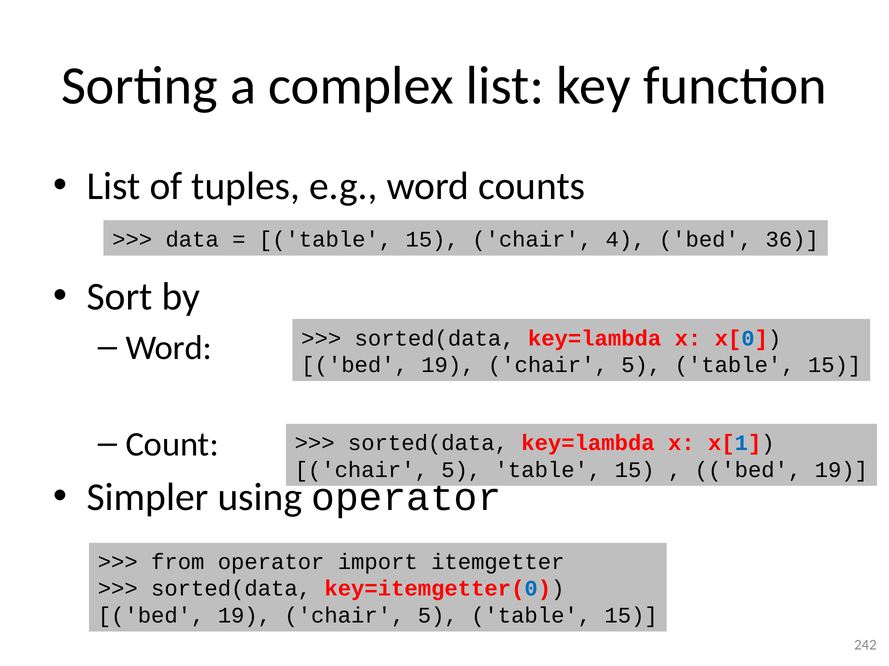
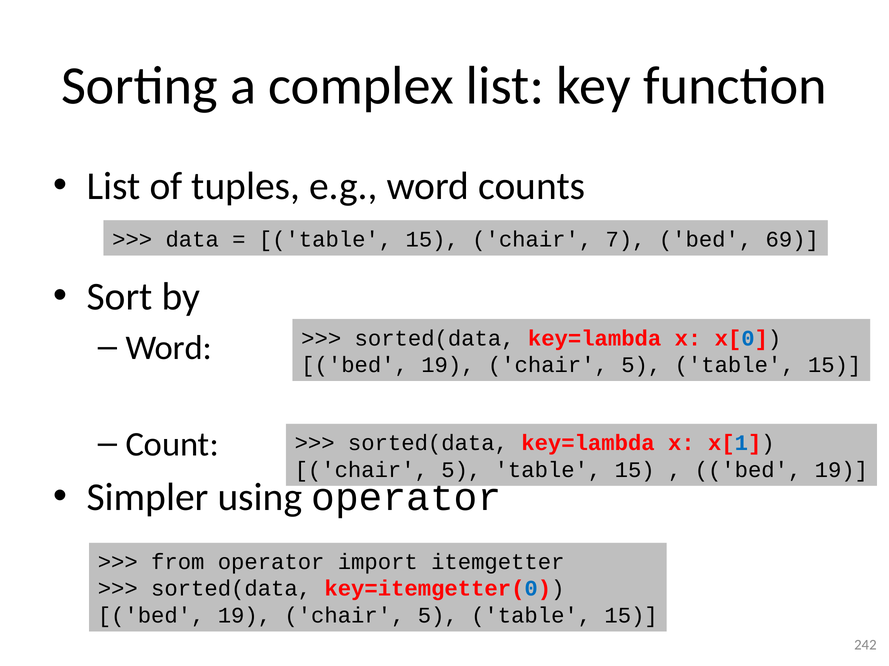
4: 4 -> 7
36: 36 -> 69
